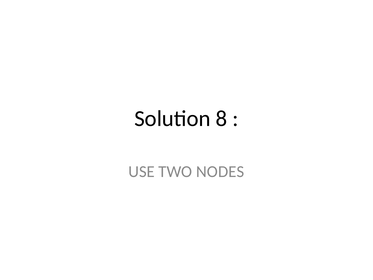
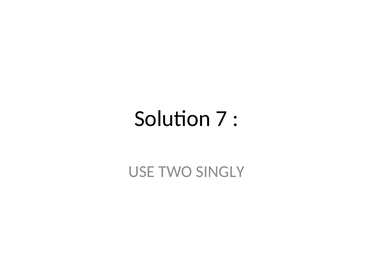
8: 8 -> 7
NODES: NODES -> SINGLY
